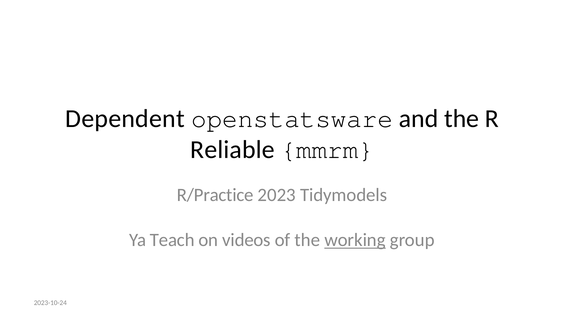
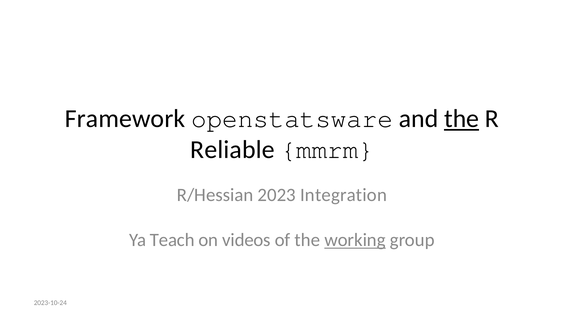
Dependent: Dependent -> Framework
the at (462, 119) underline: none -> present
R/Practice: R/Practice -> R/Hessian
Tidymodels: Tidymodels -> Integration
